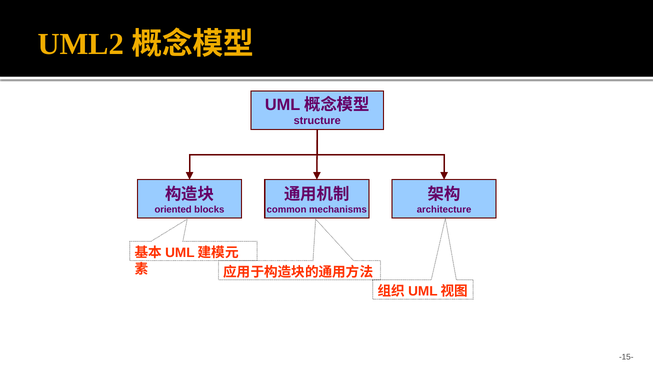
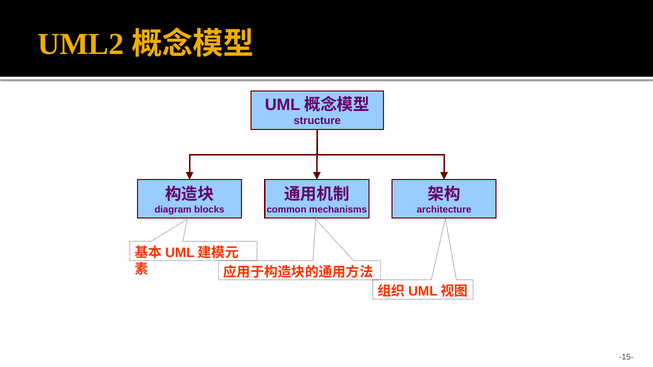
oriented: oriented -> diagram
